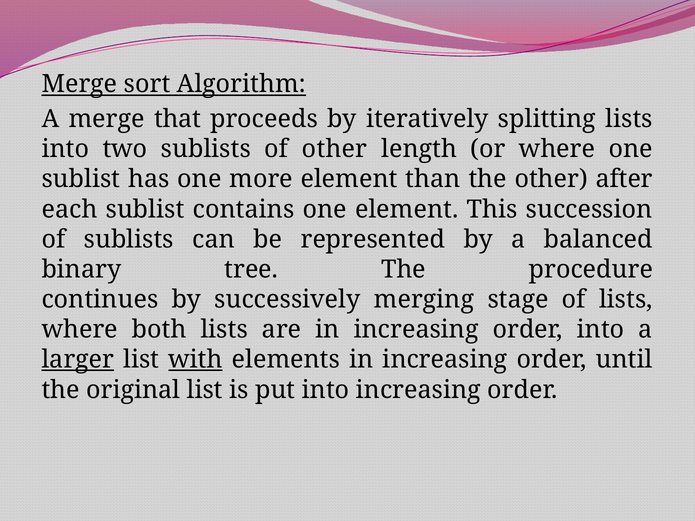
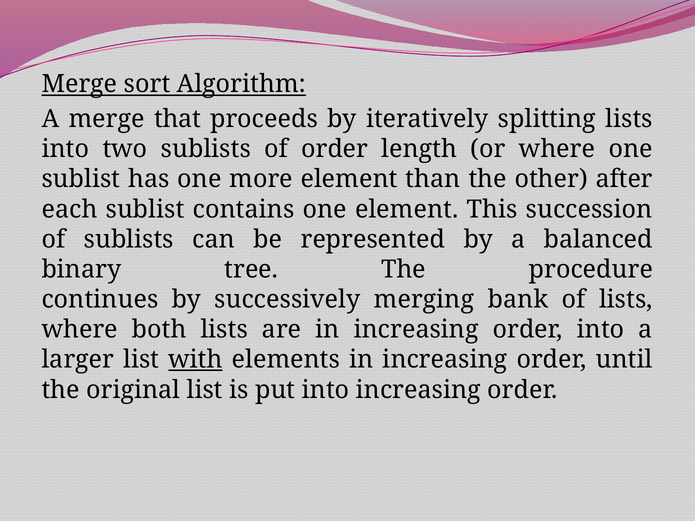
of other: other -> order
stage: stage -> bank
larger underline: present -> none
